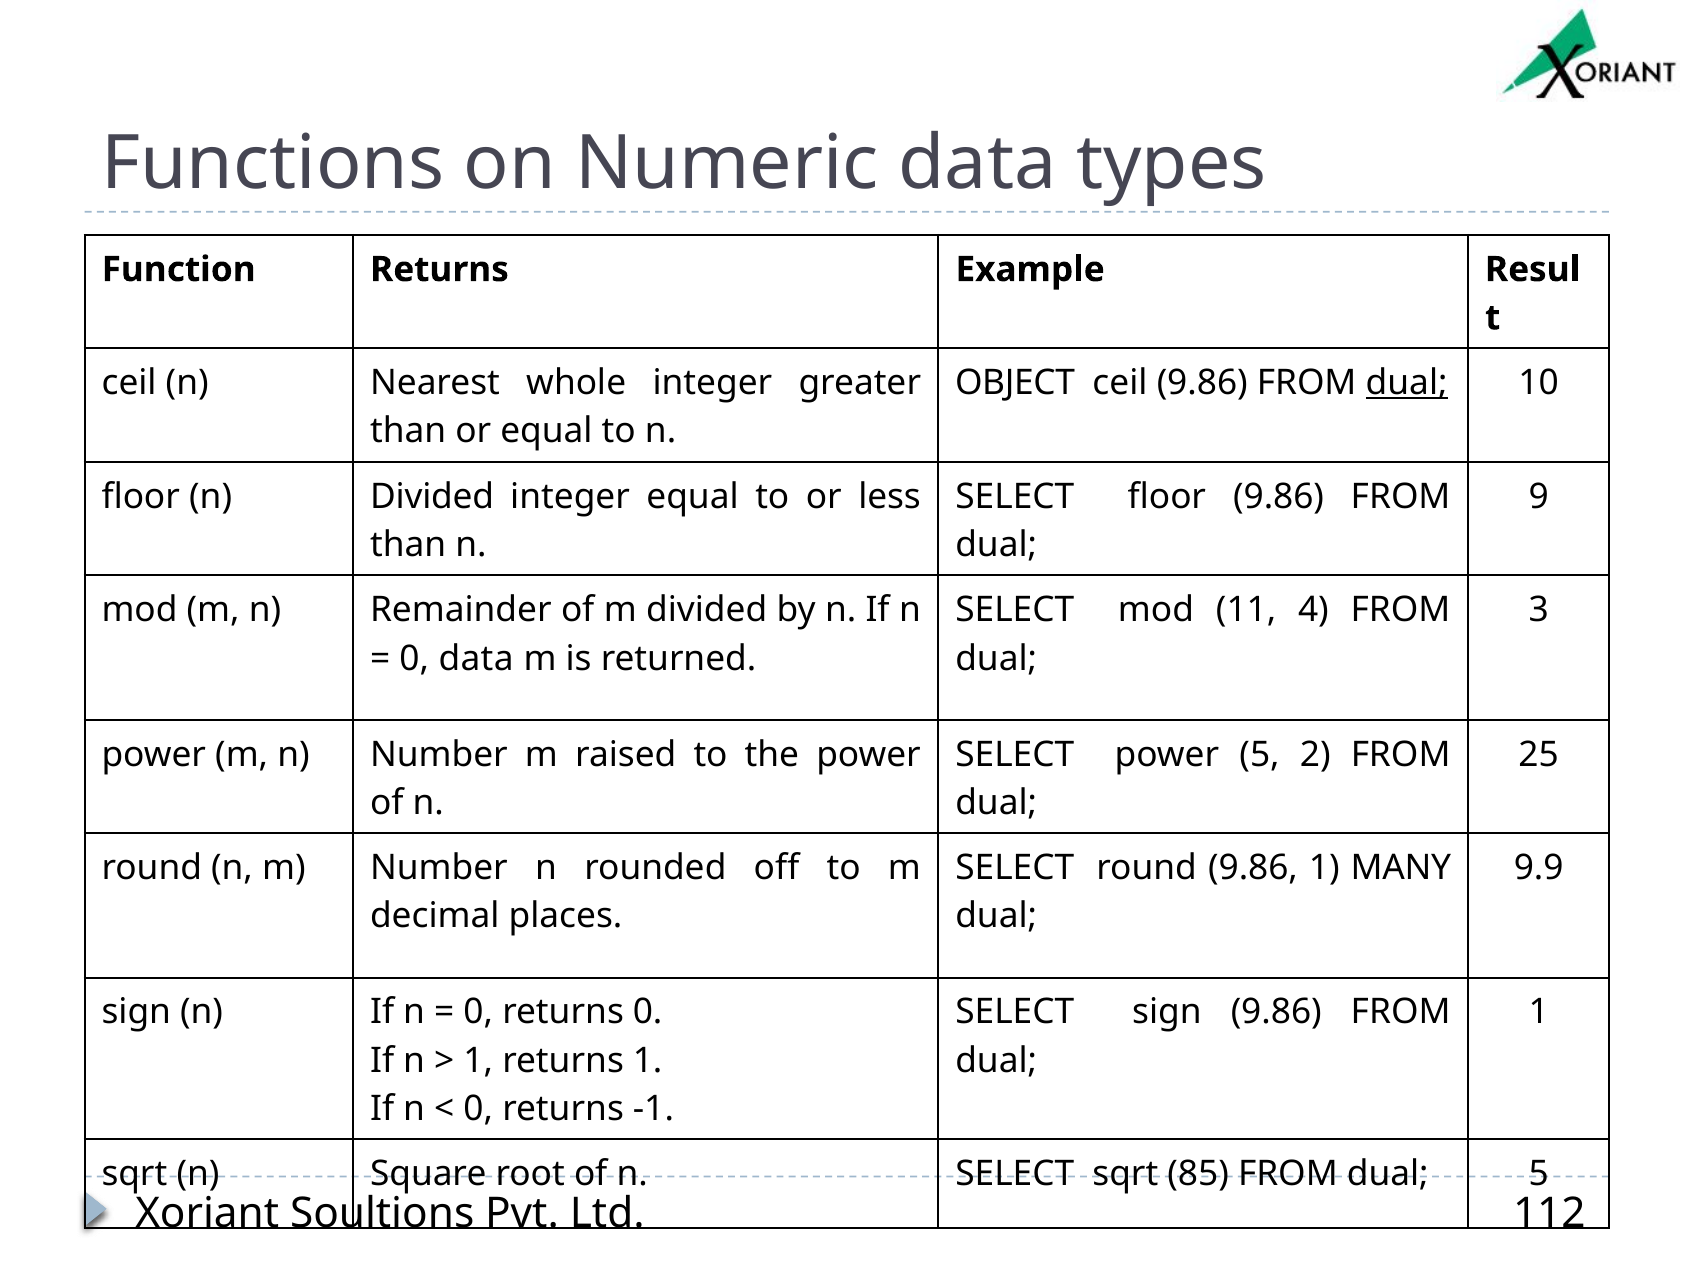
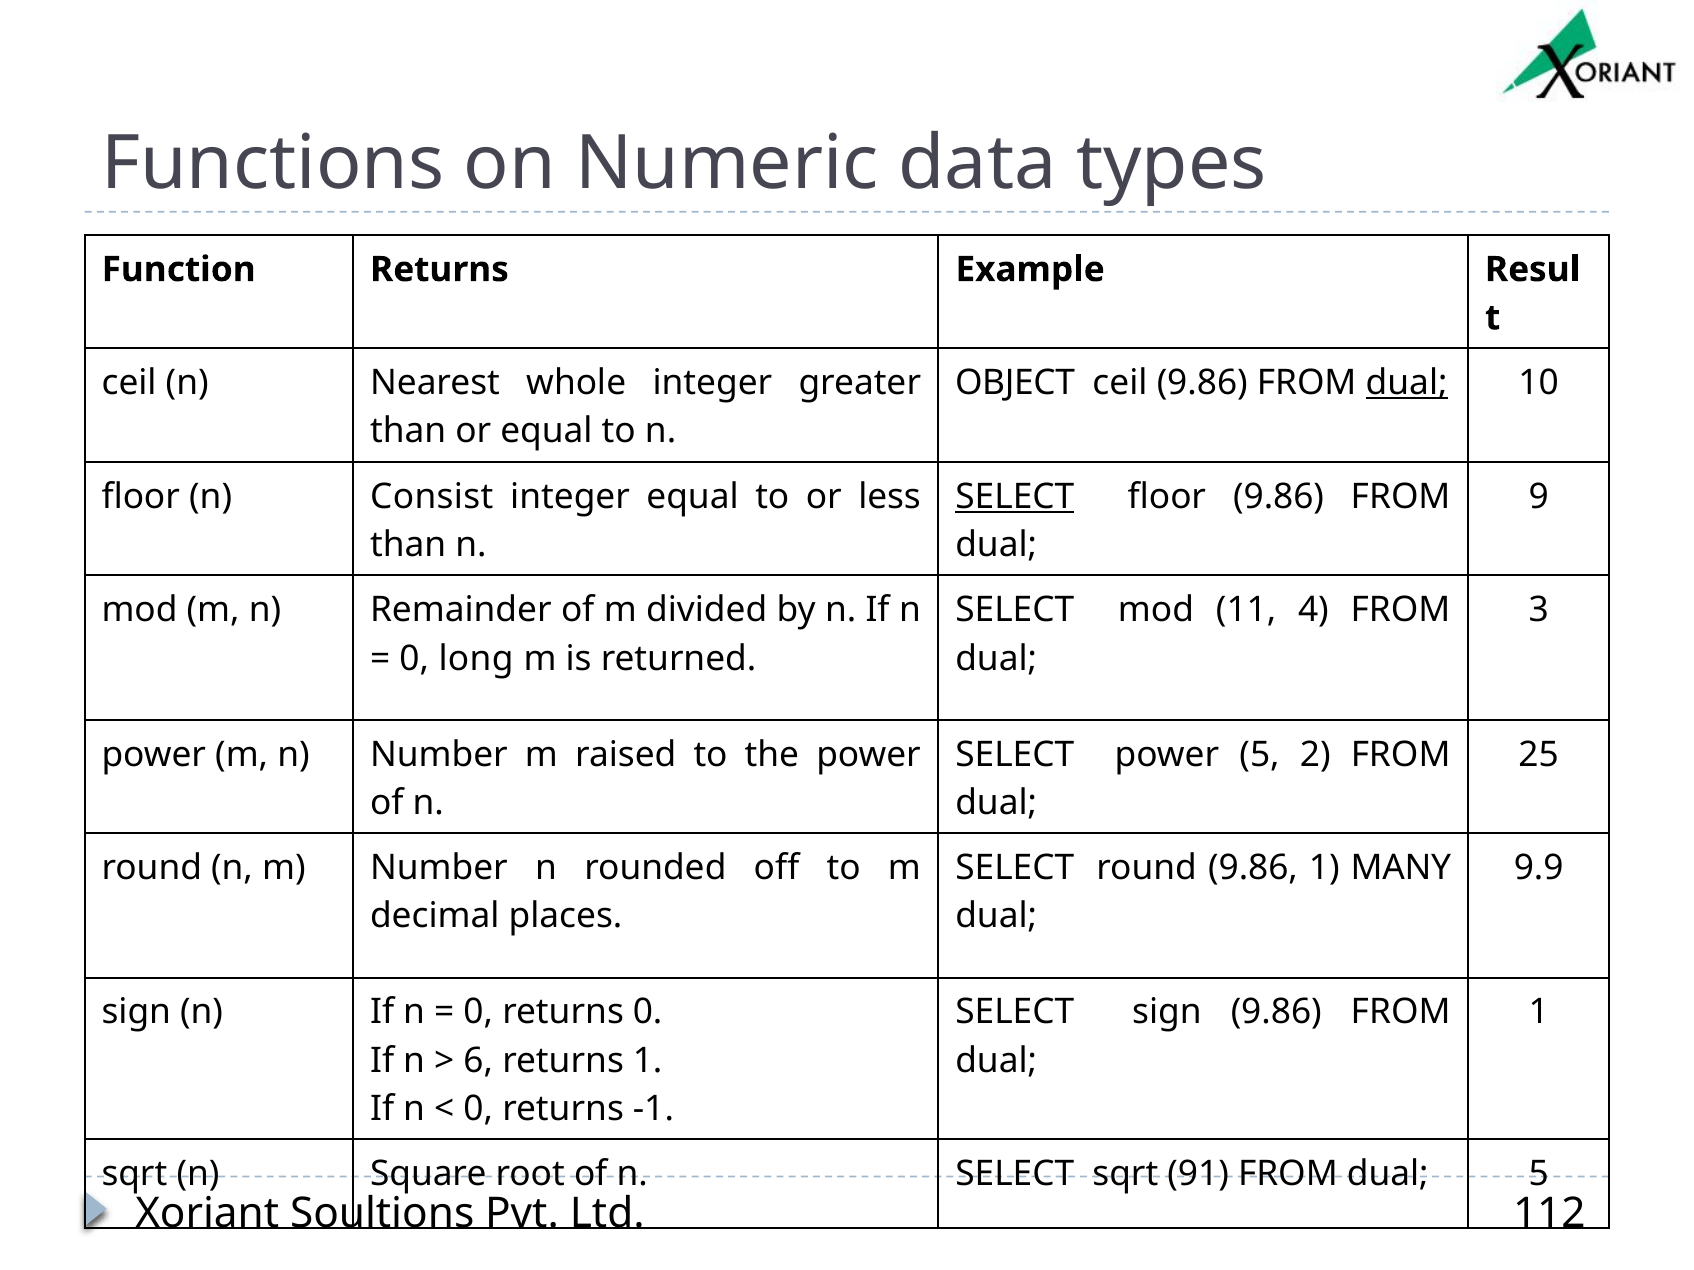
n Divided: Divided -> Consist
SELECT at (1015, 497) underline: none -> present
0 data: data -> long
1 at (478, 1061): 1 -> 6
85: 85 -> 91
